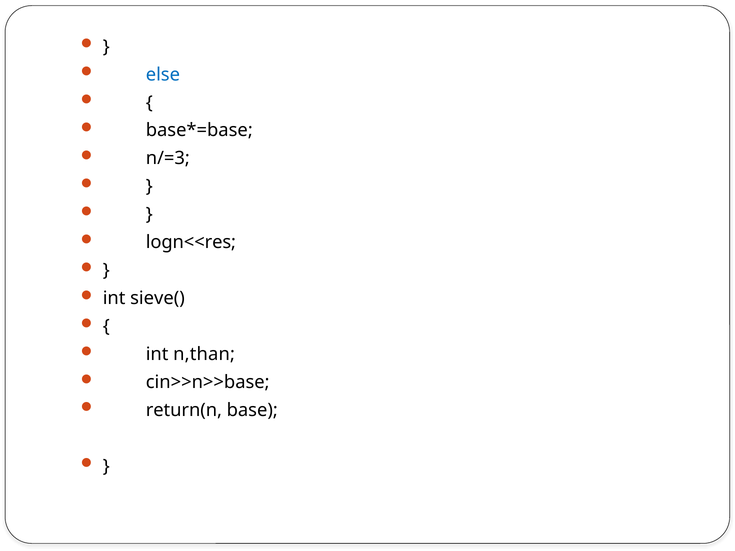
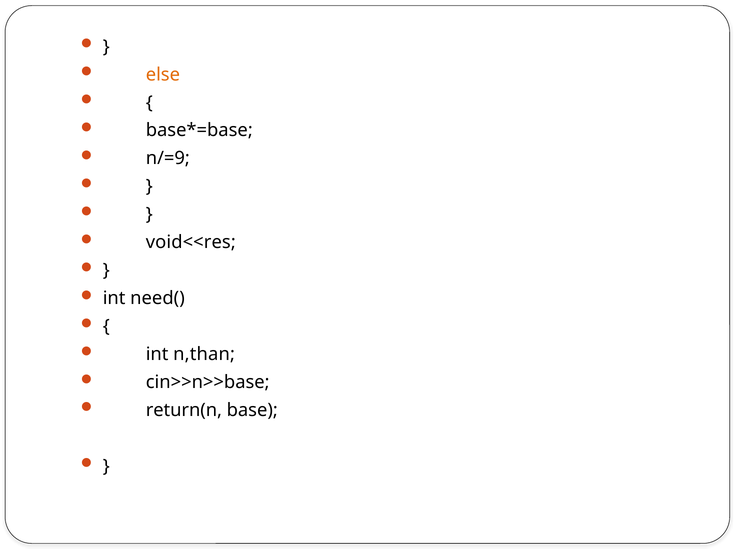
else colour: blue -> orange
n/=3: n/=3 -> n/=9
logn<<res: logn<<res -> void<<res
sieve(: sieve( -> need(
